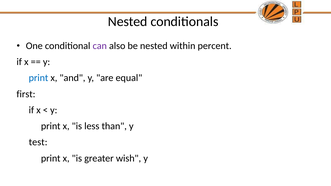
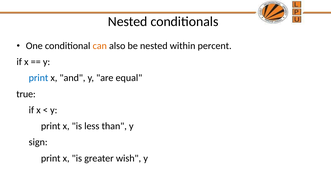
can colour: purple -> orange
first: first -> true
test: test -> sign
